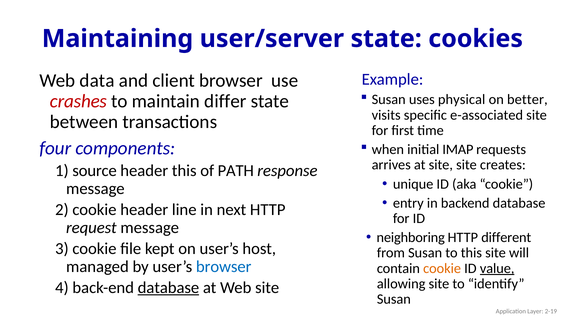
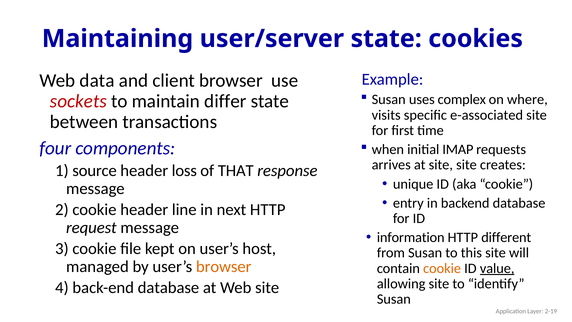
physical: physical -> complex
better: better -> where
crashes: crashes -> sockets
header this: this -> loss
PATH: PATH -> THAT
neighboring: neighboring -> information
browser at (224, 267) colour: blue -> orange
database at (168, 288) underline: present -> none
